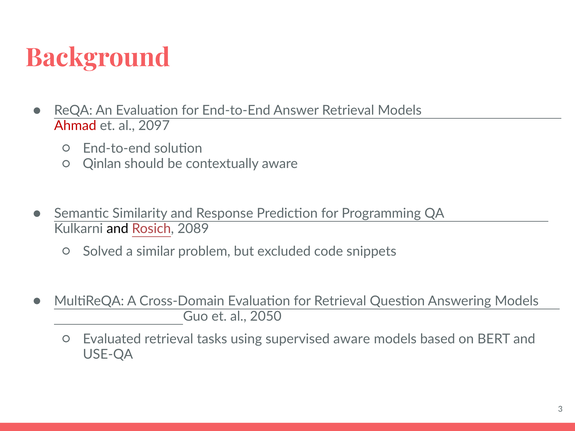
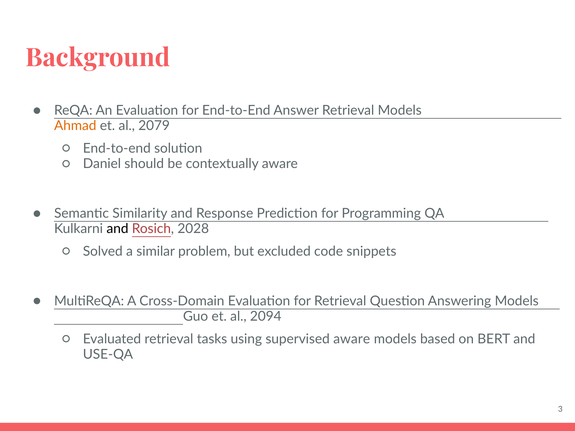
Ahmad colour: red -> orange
2097: 2097 -> 2079
Qinlan: Qinlan -> Daniel
2089: 2089 -> 2028
2050: 2050 -> 2094
